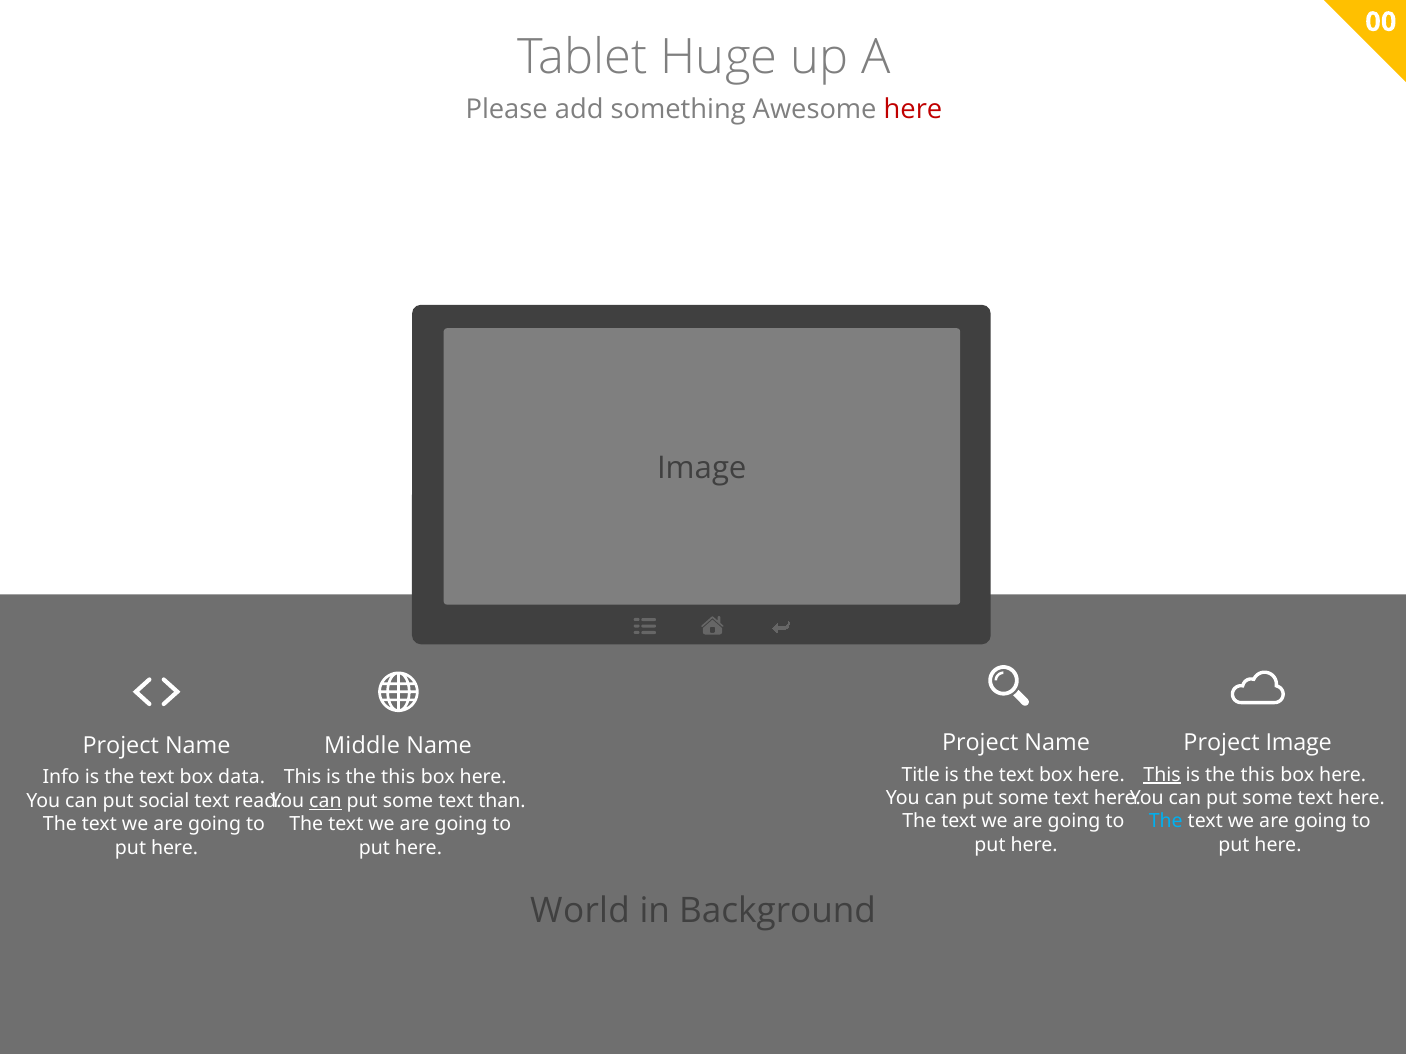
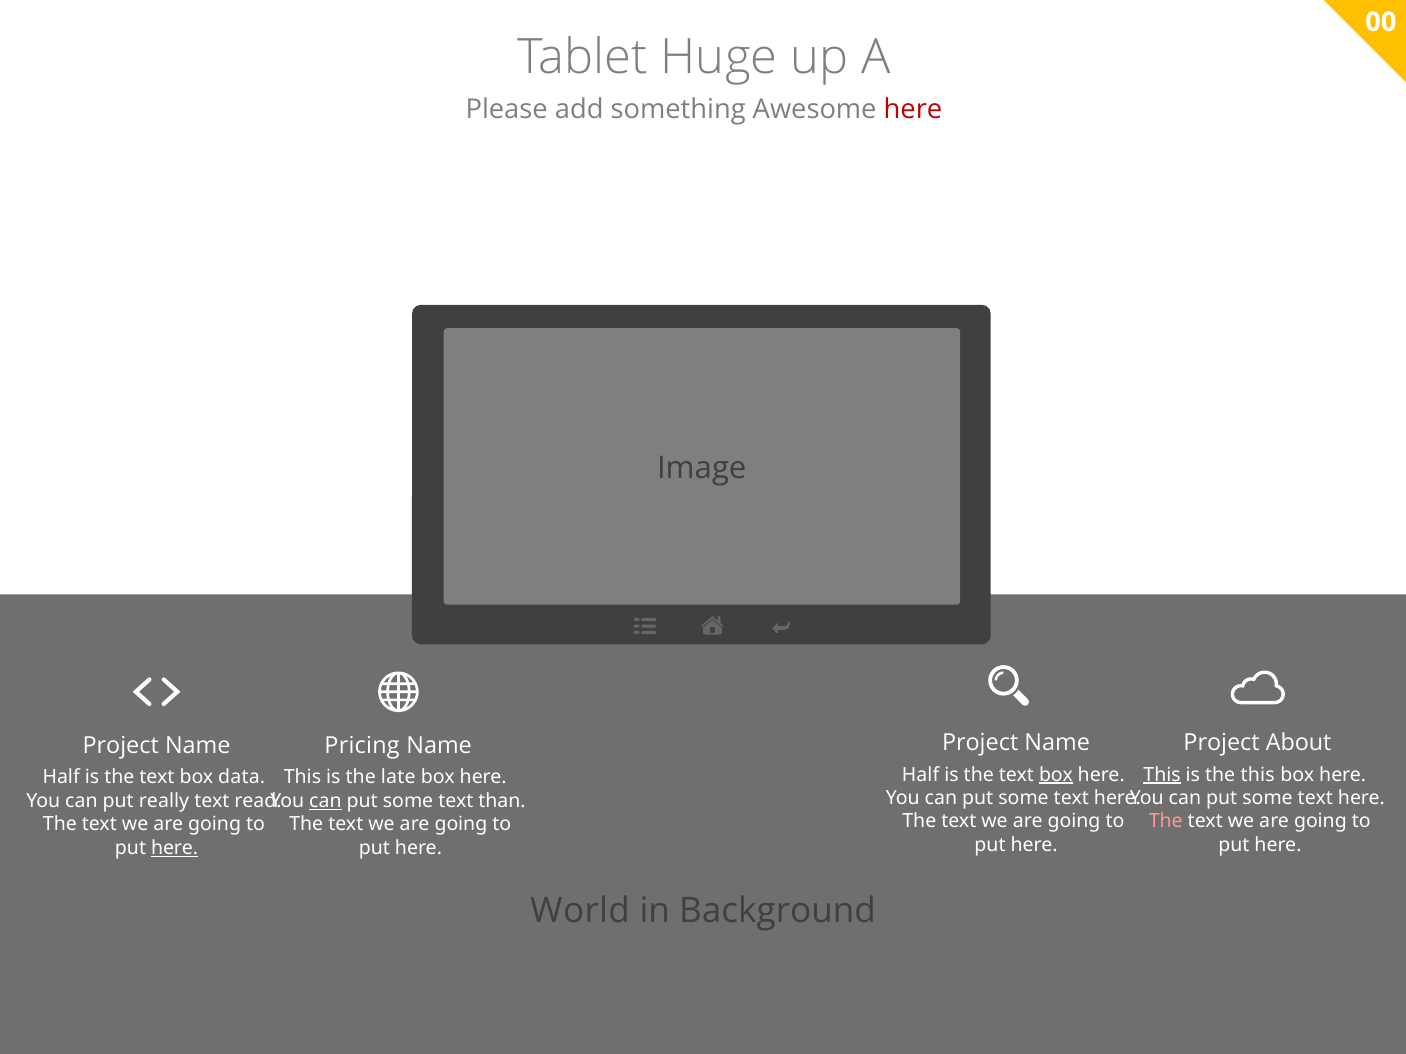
Project Image: Image -> About
Middle: Middle -> Pricing
Title at (921, 775): Title -> Half
box at (1056, 775) underline: none -> present
Info at (61, 778): Info -> Half
this at (398, 778): this -> late
social: social -> really
The at (1166, 822) colour: light blue -> pink
here at (175, 848) underline: none -> present
